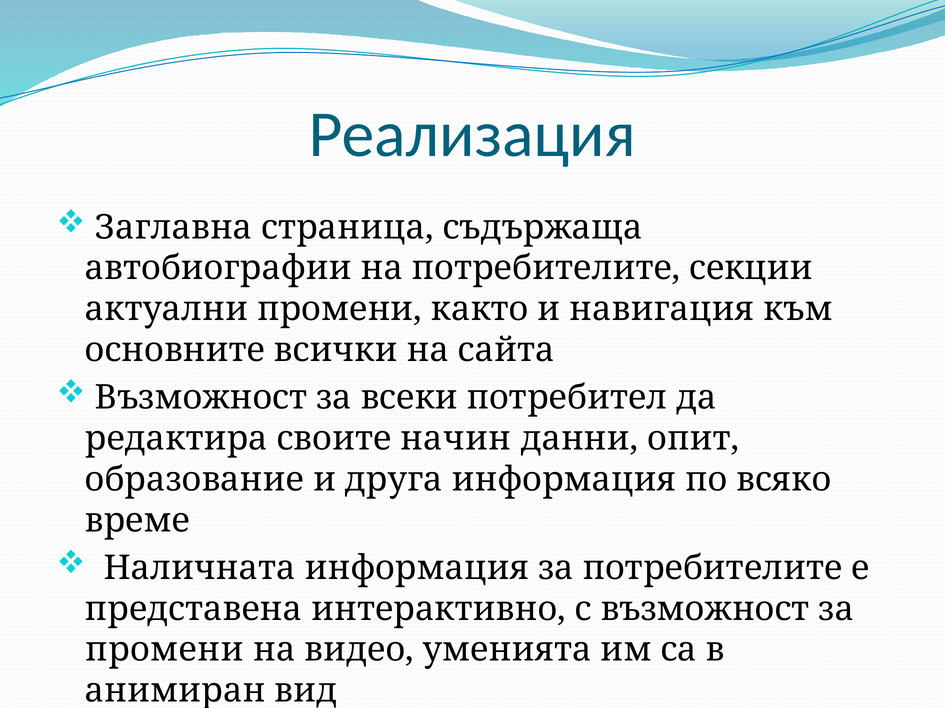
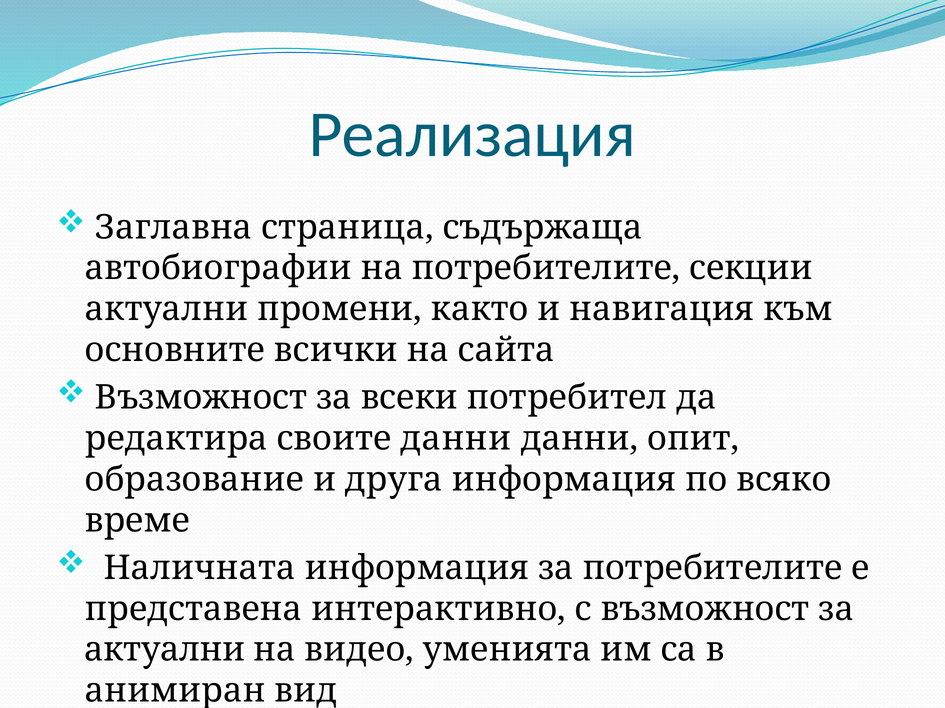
своите начин: начин -> данни
промени at (164, 650): промени -> актуални
